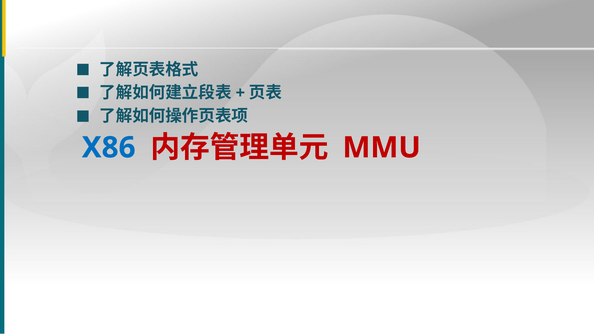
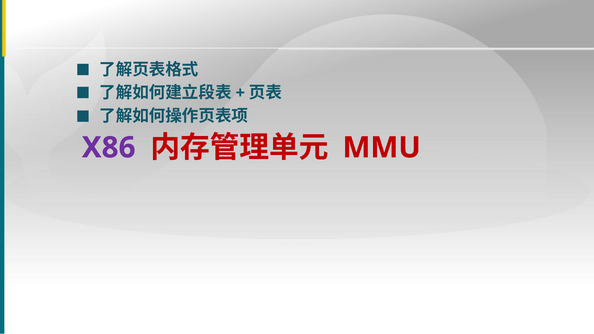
X86 colour: blue -> purple
